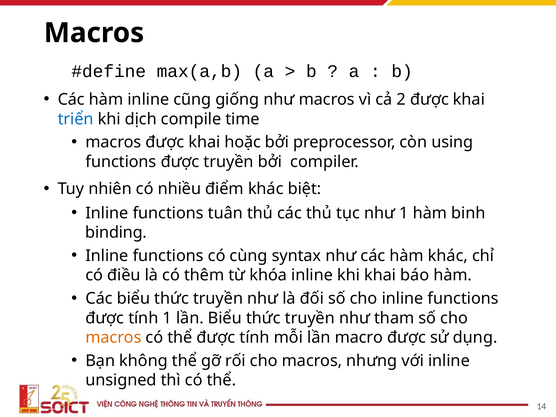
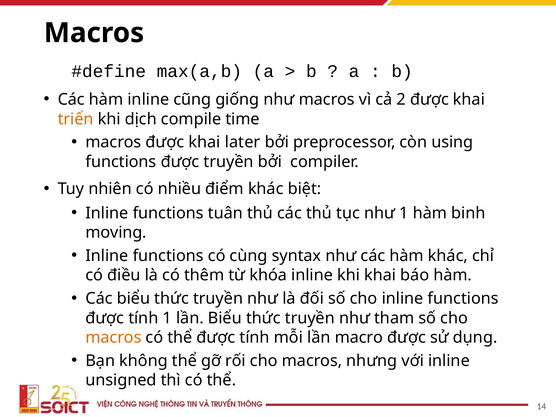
triển colour: blue -> orange
hoặc: hoặc -> later
binding: binding -> moving
